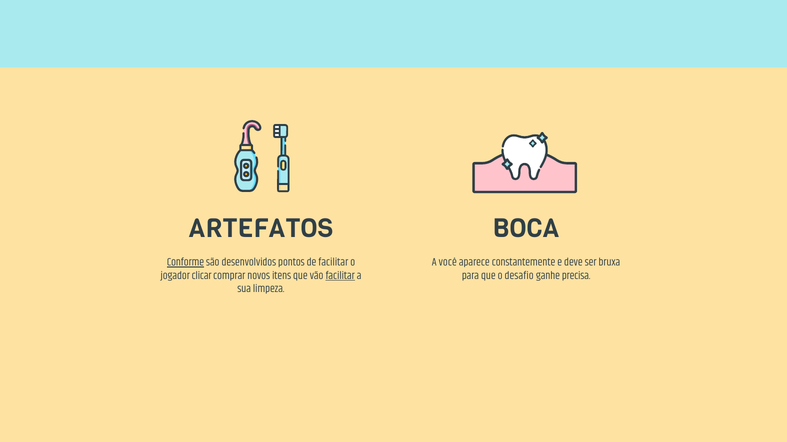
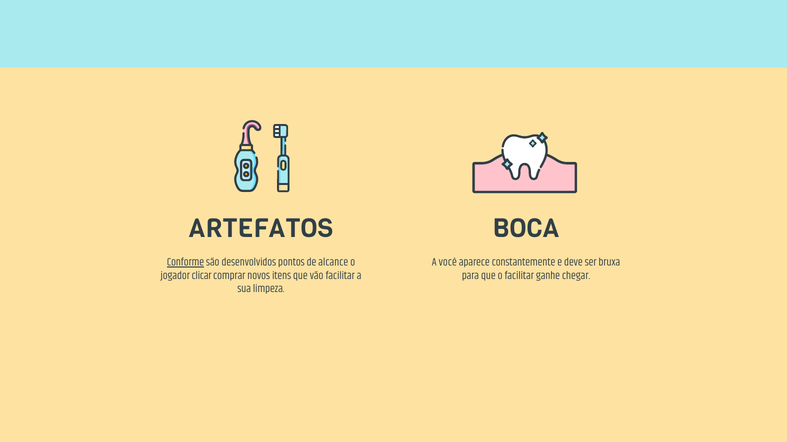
de facilitar: facilitar -> alcance
facilitar at (340, 276) underline: present -> none
o desafio: desafio -> facilitar
precisa: precisa -> chegar
